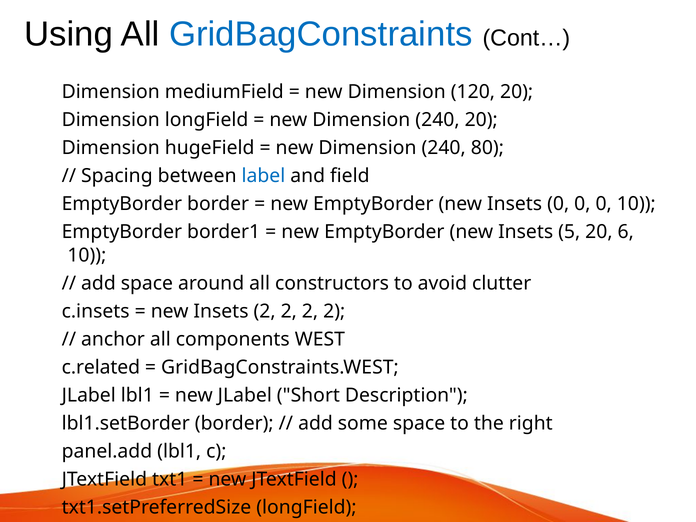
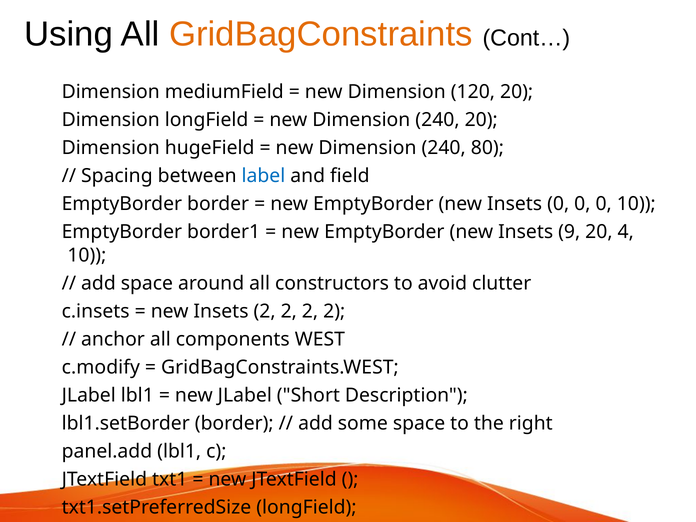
GridBagConstraints colour: blue -> orange
5: 5 -> 9
6: 6 -> 4
c.related: c.related -> c.modify
